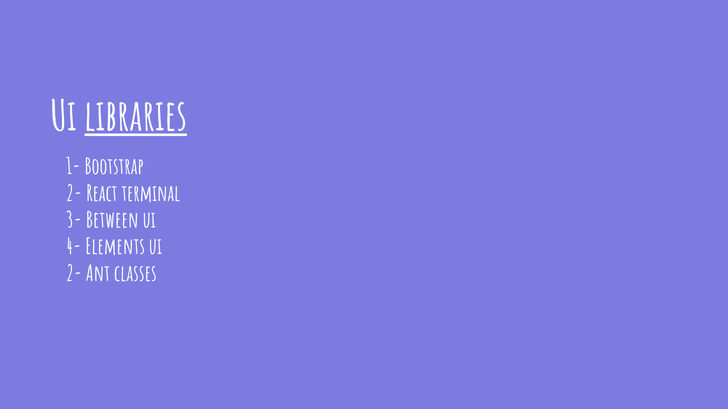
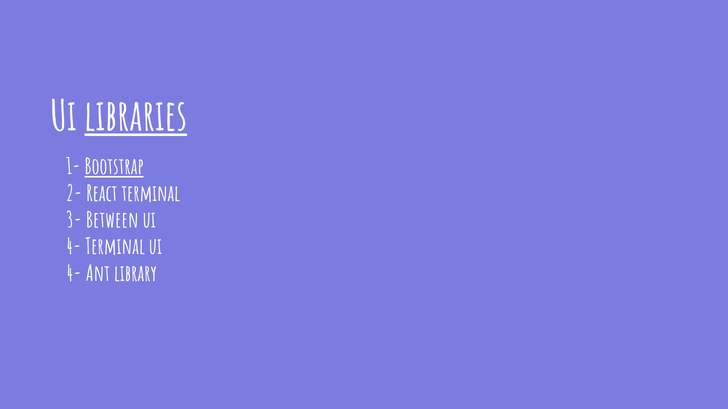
Bootstrap underline: none -> present
4- Elements: Elements -> Terminal
2- at (74, 274): 2- -> 4-
classes: classes -> library
